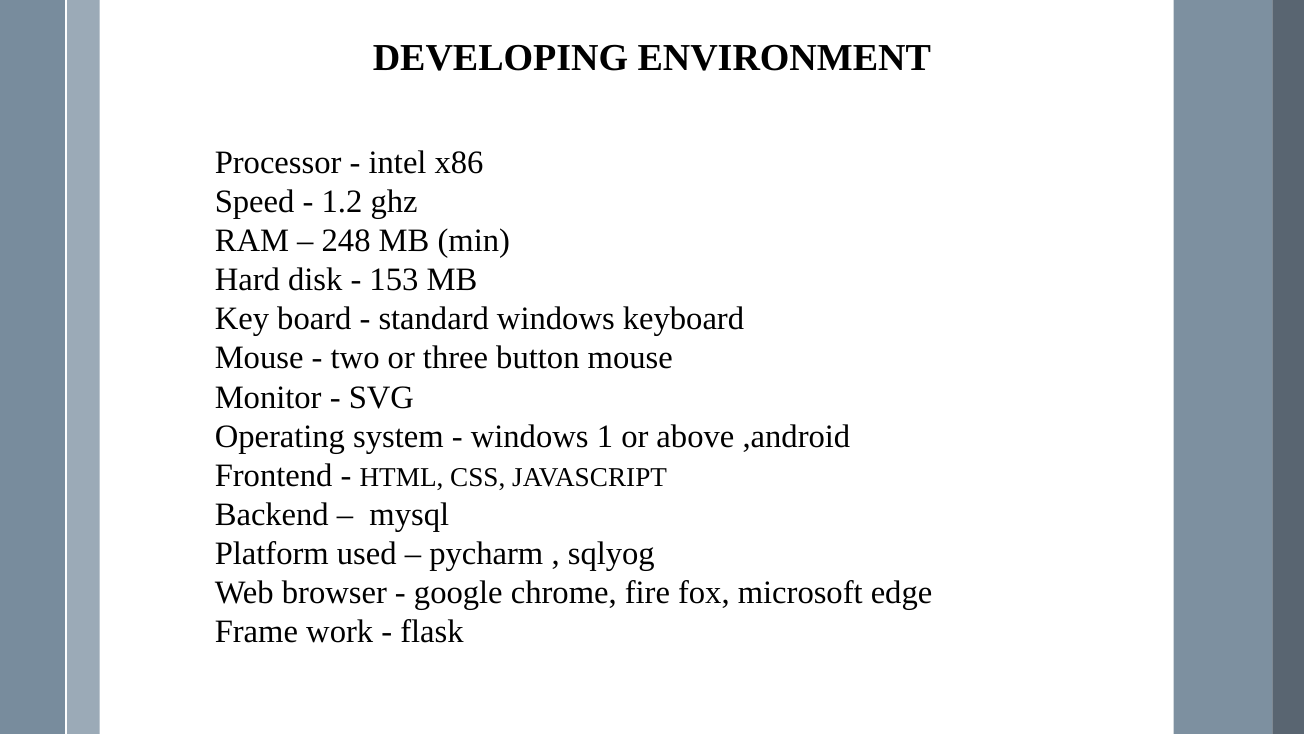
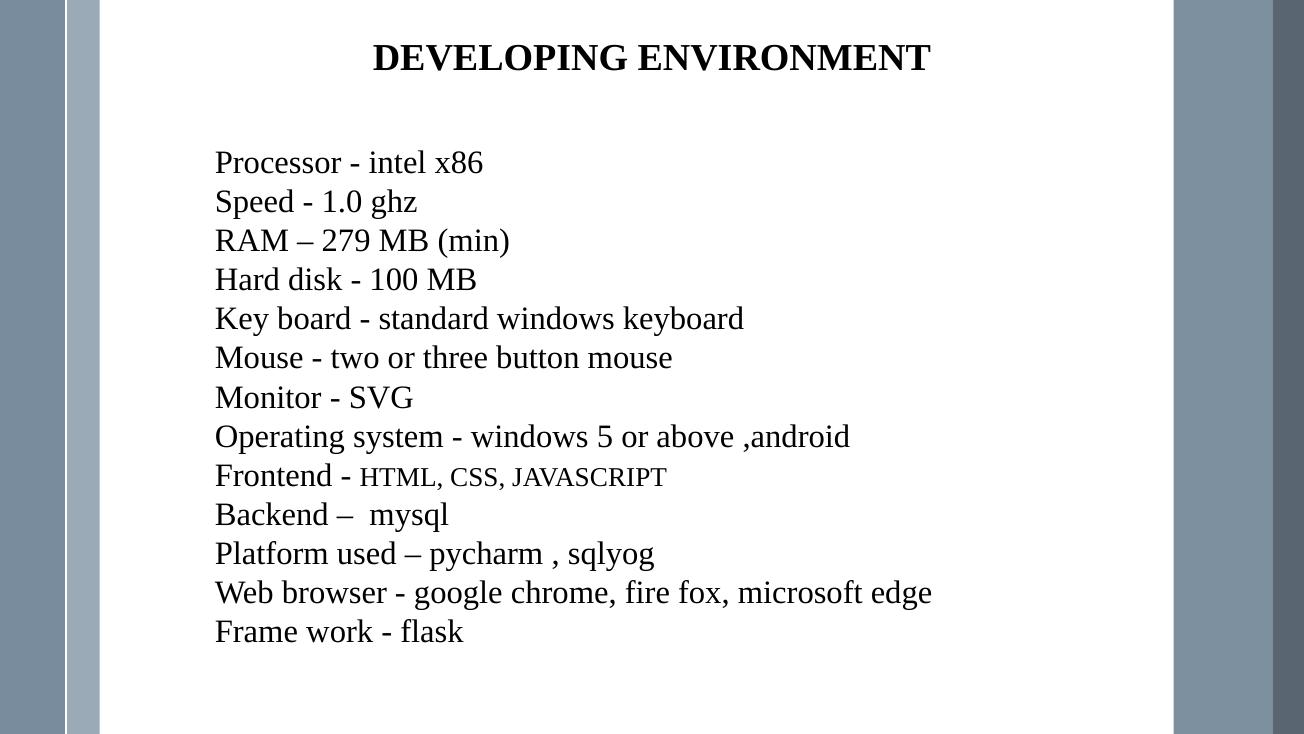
1.2: 1.2 -> 1.0
248: 248 -> 279
153: 153 -> 100
1: 1 -> 5
